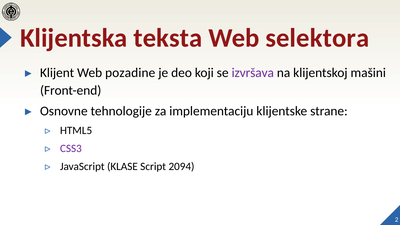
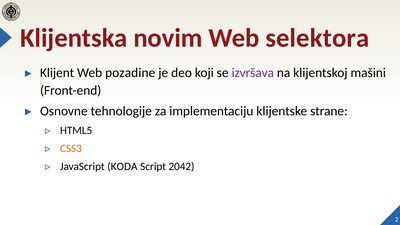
teksta: teksta -> novim
CSS3 colour: purple -> orange
KLASE: KLASE -> KODA
2094: 2094 -> 2042
